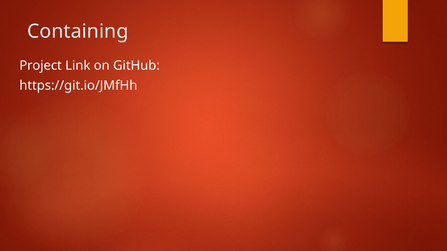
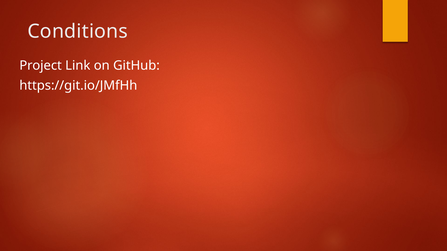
Containing: Containing -> Conditions
